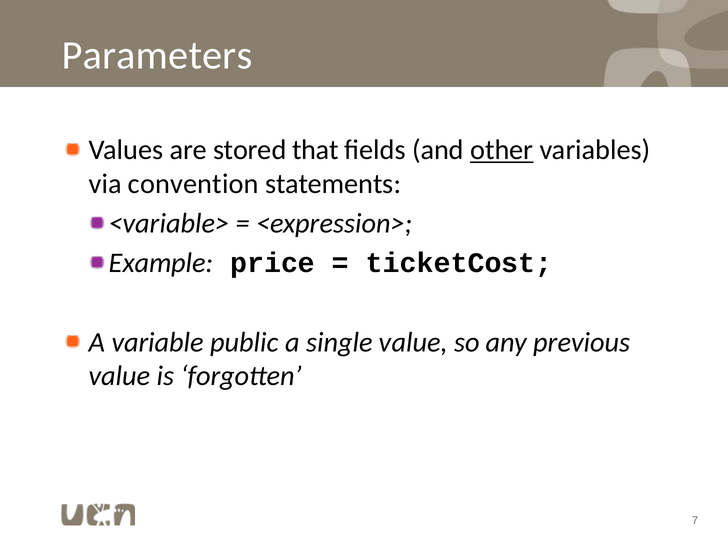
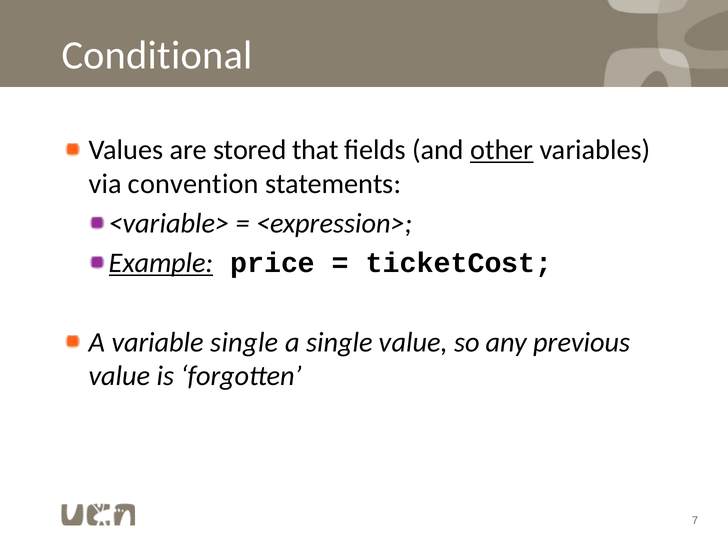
Parameters: Parameters -> Conditional
Example underline: none -> present
variable public: public -> single
